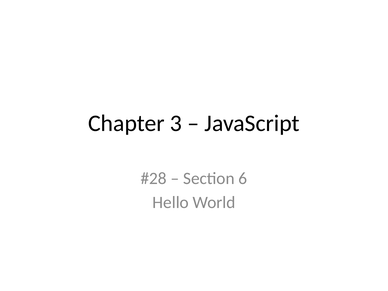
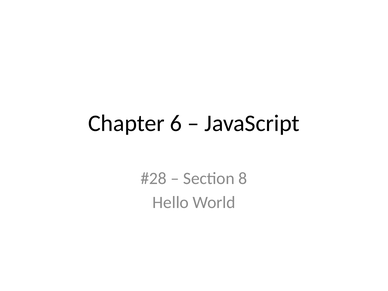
3: 3 -> 6
6: 6 -> 8
